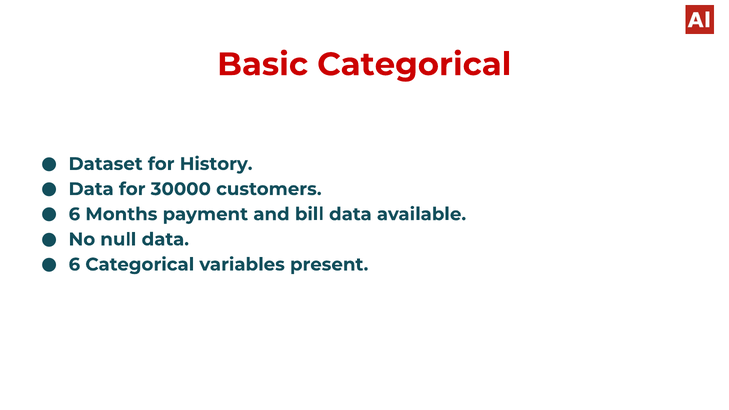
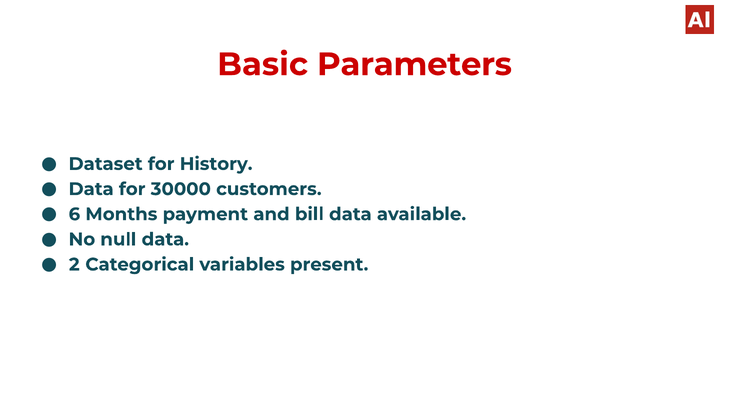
Basic Categorical: Categorical -> Parameters
6 at (74, 265): 6 -> 2
